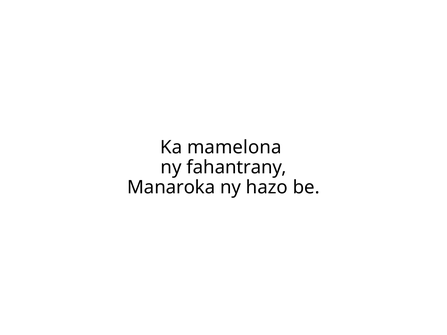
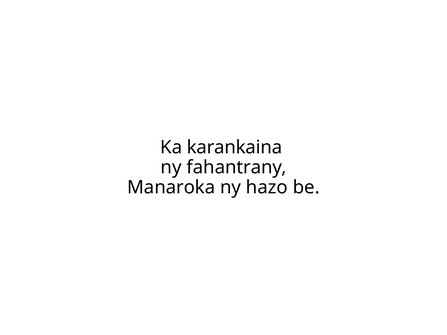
mamelona: mamelona -> karankaina
